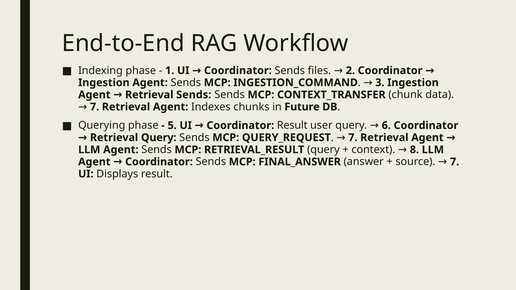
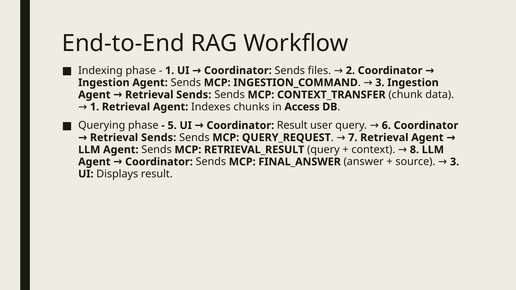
7 at (95, 107): 7 -> 1
Future: Future -> Access
Query at (159, 138): Query -> Sends
7 at (455, 162): 7 -> 3
